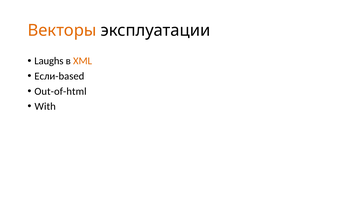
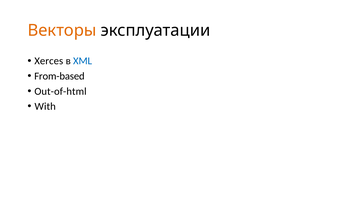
Laughs: Laughs -> Xerces
XML colour: orange -> blue
Если-based: Если-based -> From-based
